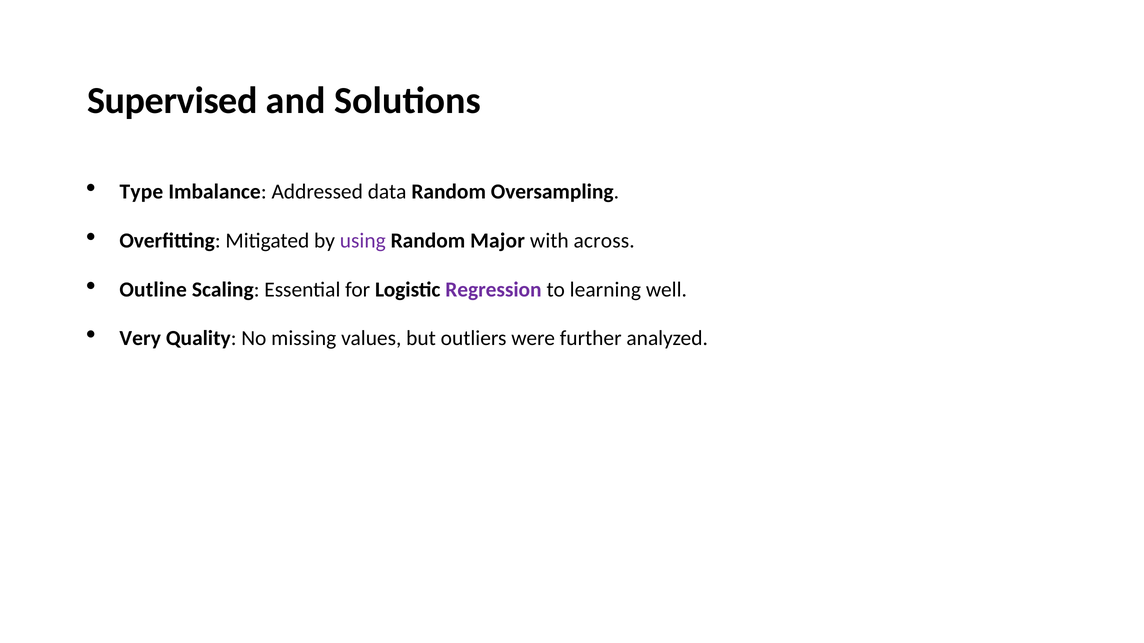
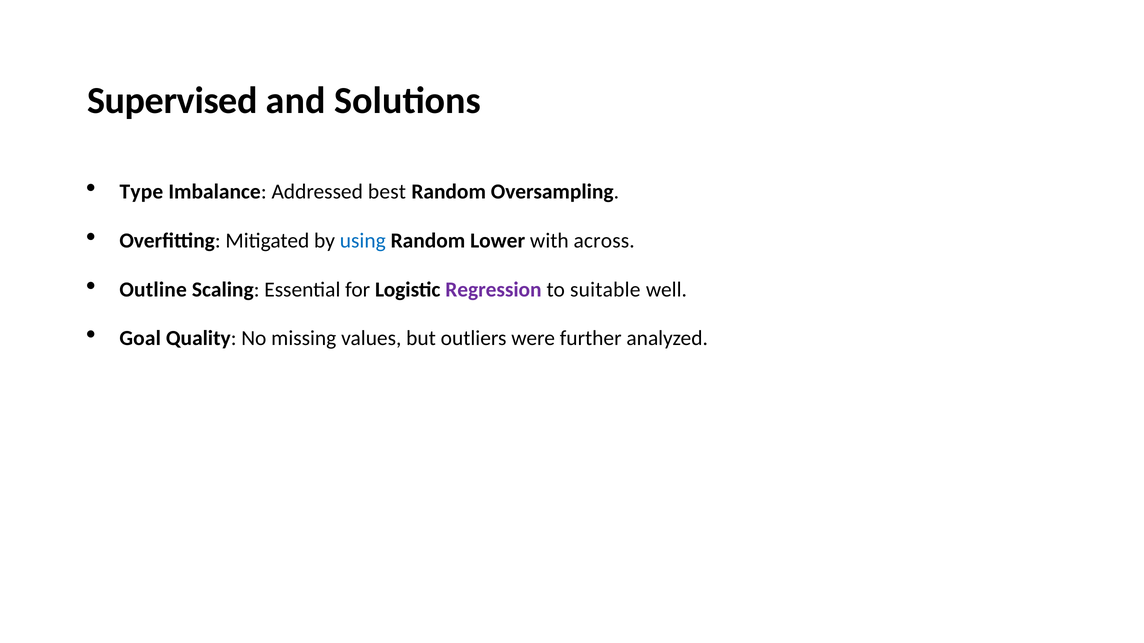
data: data -> best
using colour: purple -> blue
Major: Major -> Lower
learning: learning -> suitable
Very: Very -> Goal
